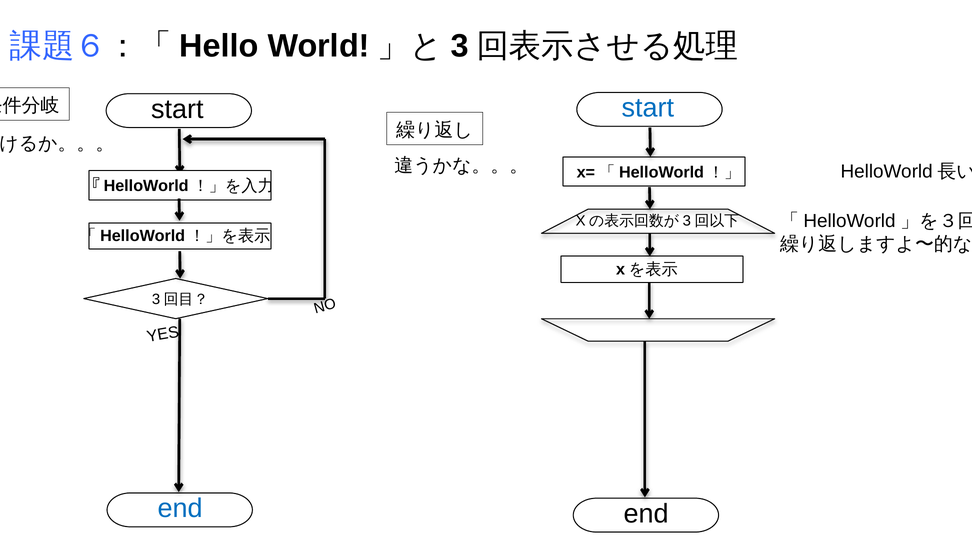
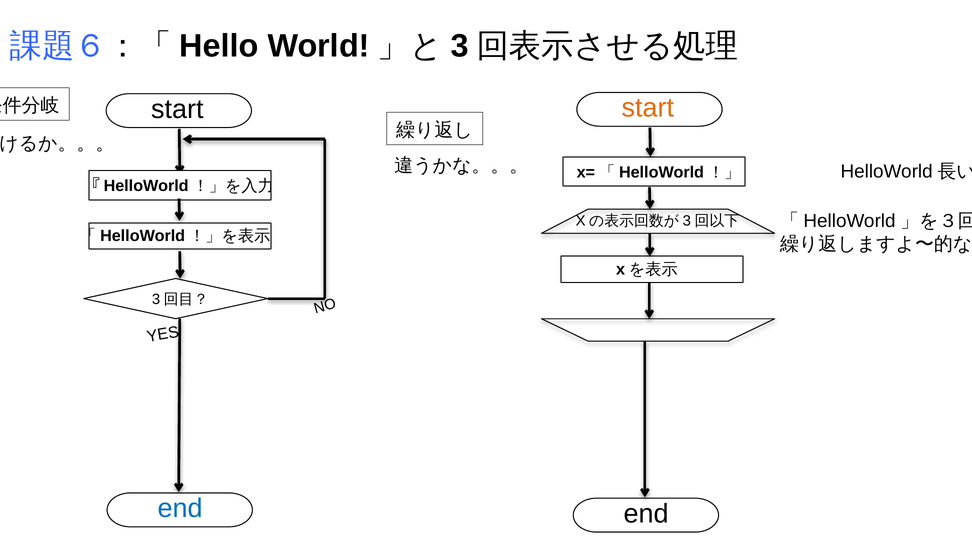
start at (648, 108) colour: blue -> orange
